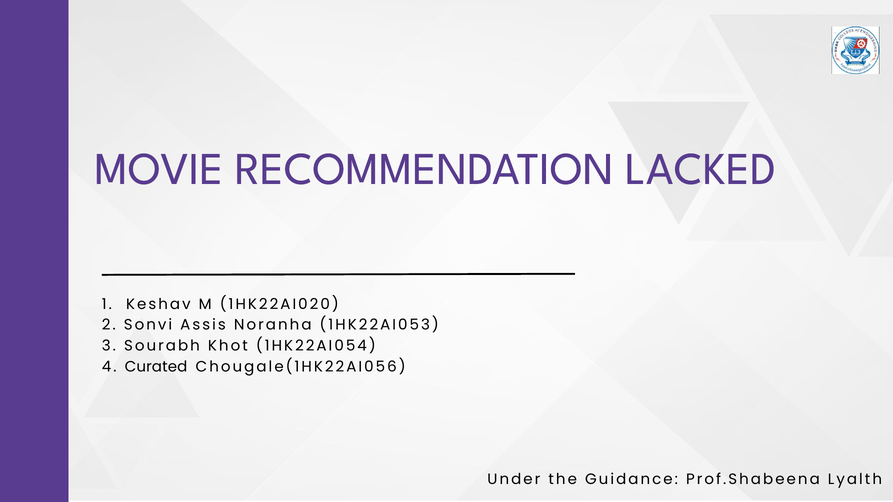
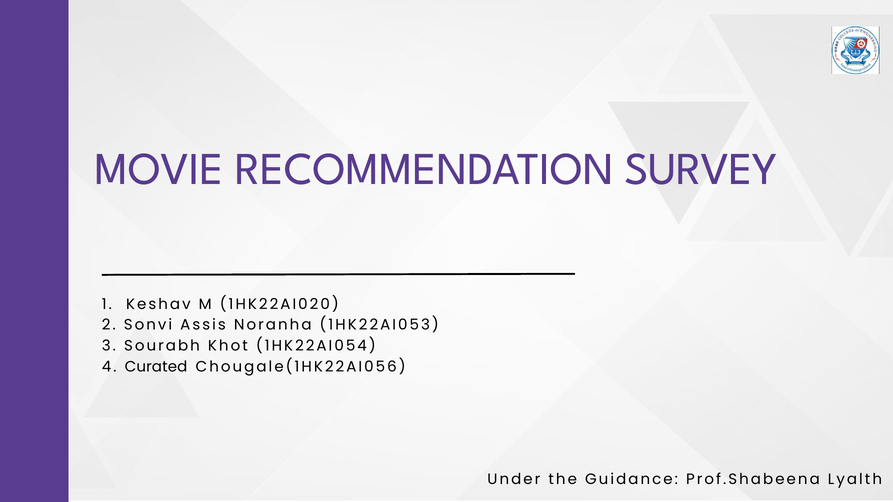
LACKED: LACKED -> SURVEY
